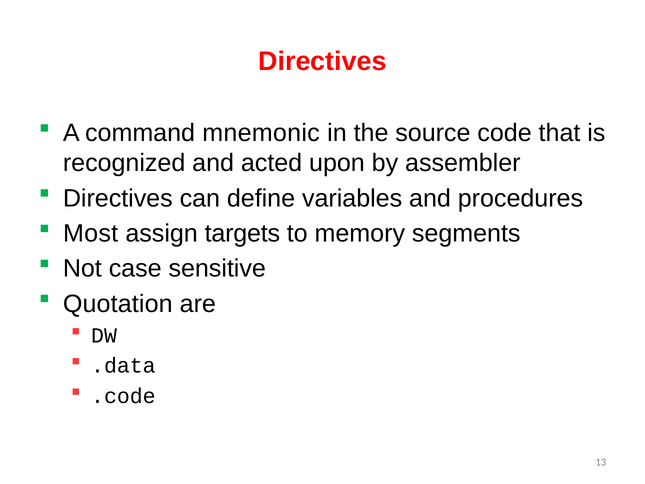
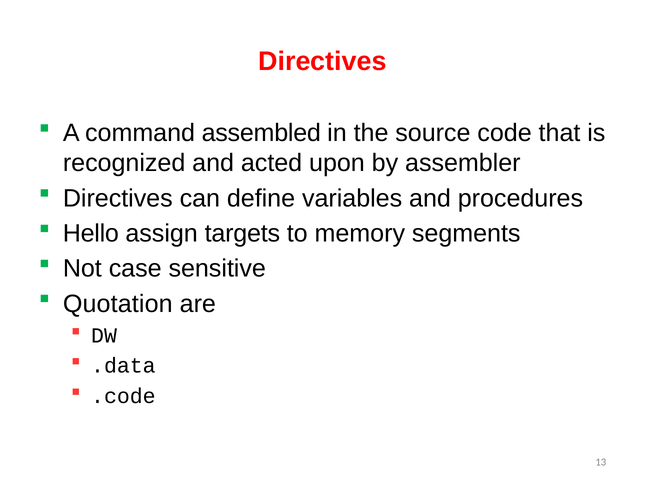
mnemonic: mnemonic -> assembled
Most: Most -> Hello
